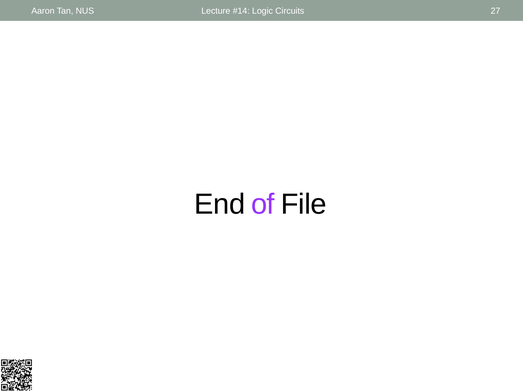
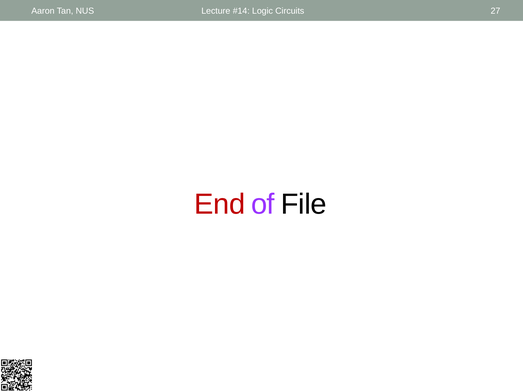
End colour: black -> red
